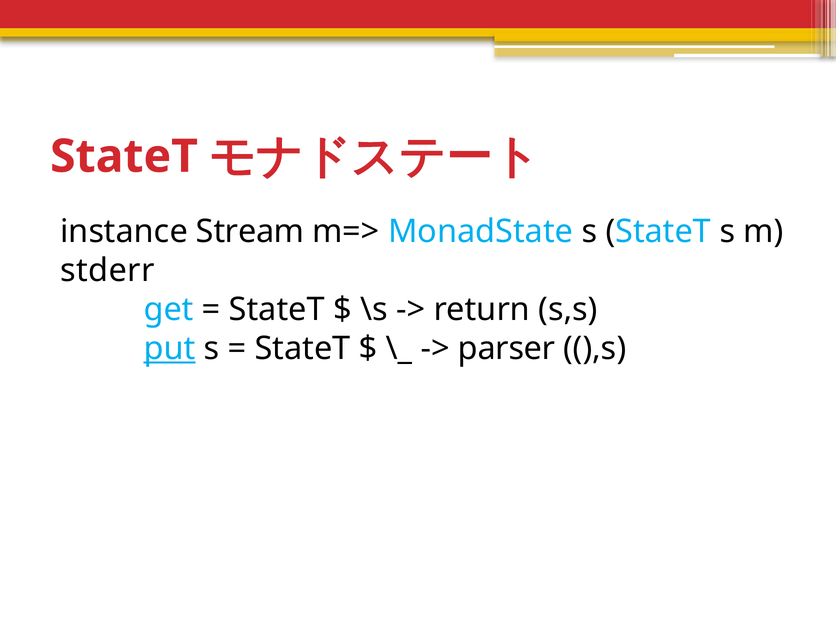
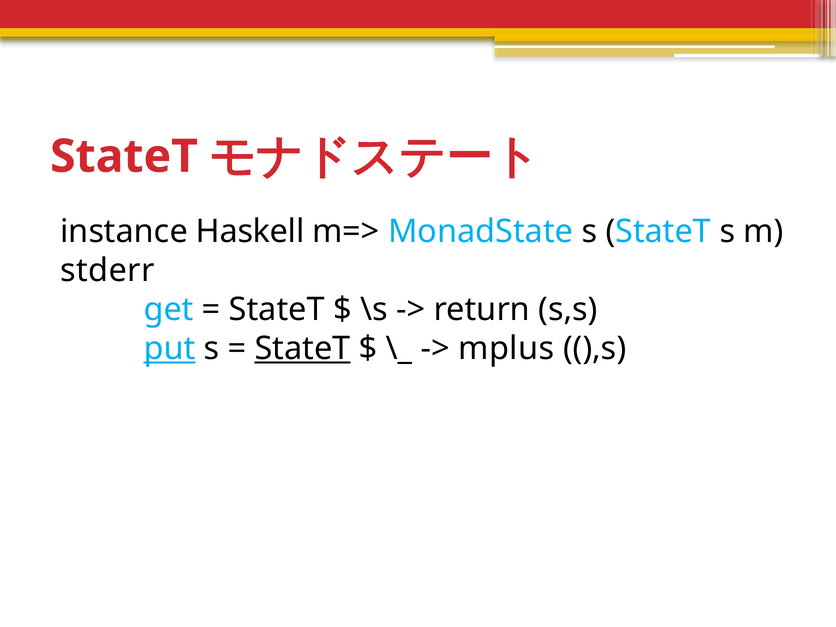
Stream: Stream -> Haskell
StateT at (303, 349) underline: none -> present
parser: parser -> mplus
